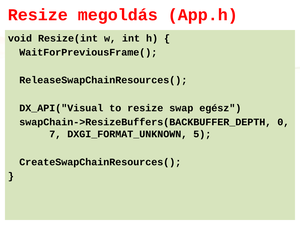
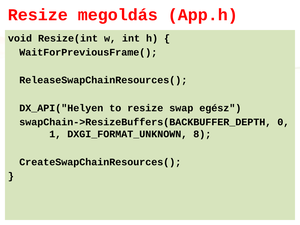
DX_API("Visual: DX_API("Visual -> DX_API("Helyen
7: 7 -> 1
5: 5 -> 8
